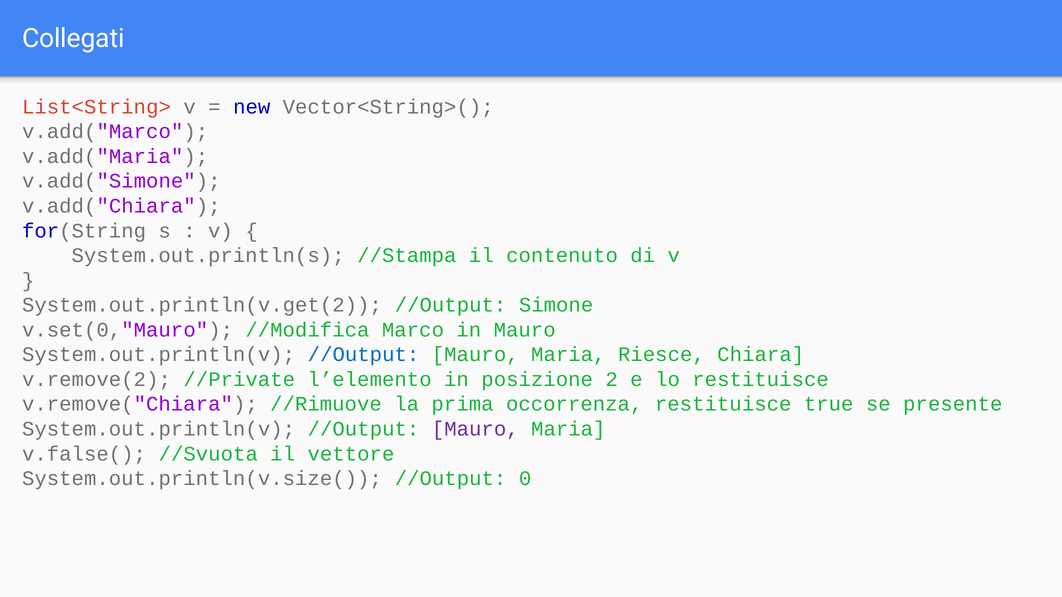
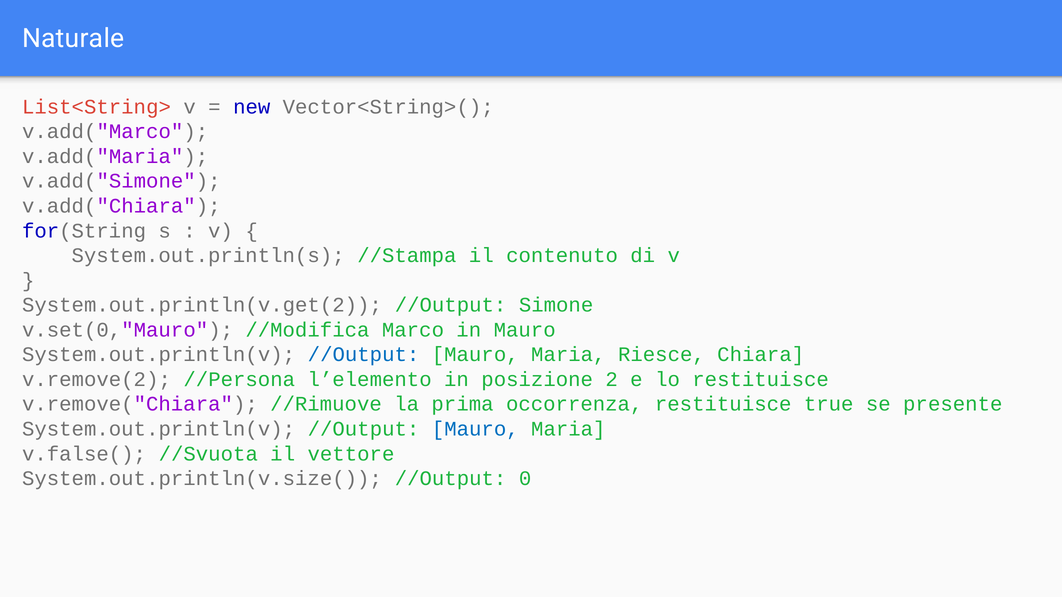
Collegati: Collegati -> Naturale
//Private: //Private -> //Persona
Mauro at (475, 429) colour: purple -> blue
